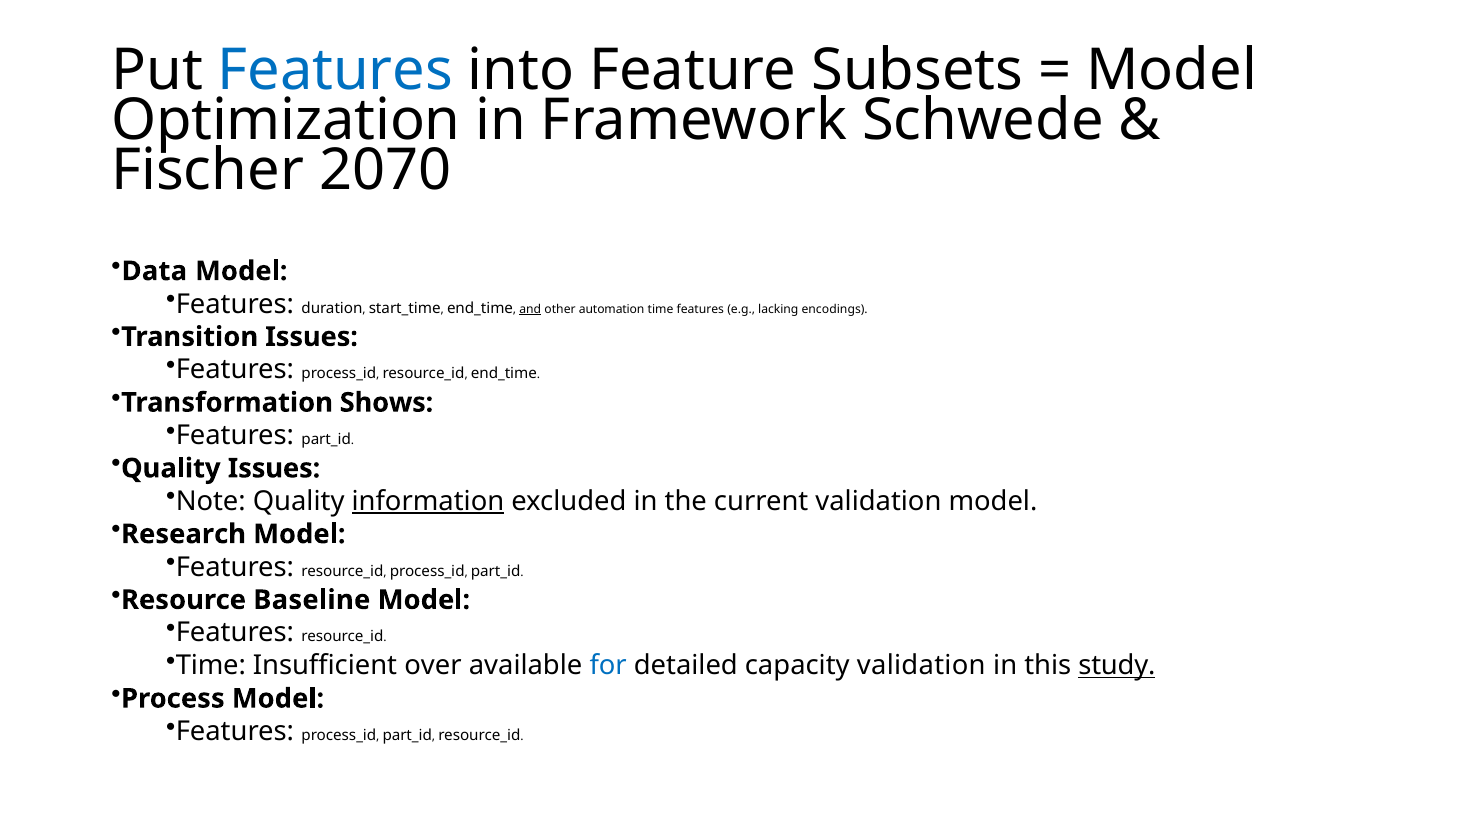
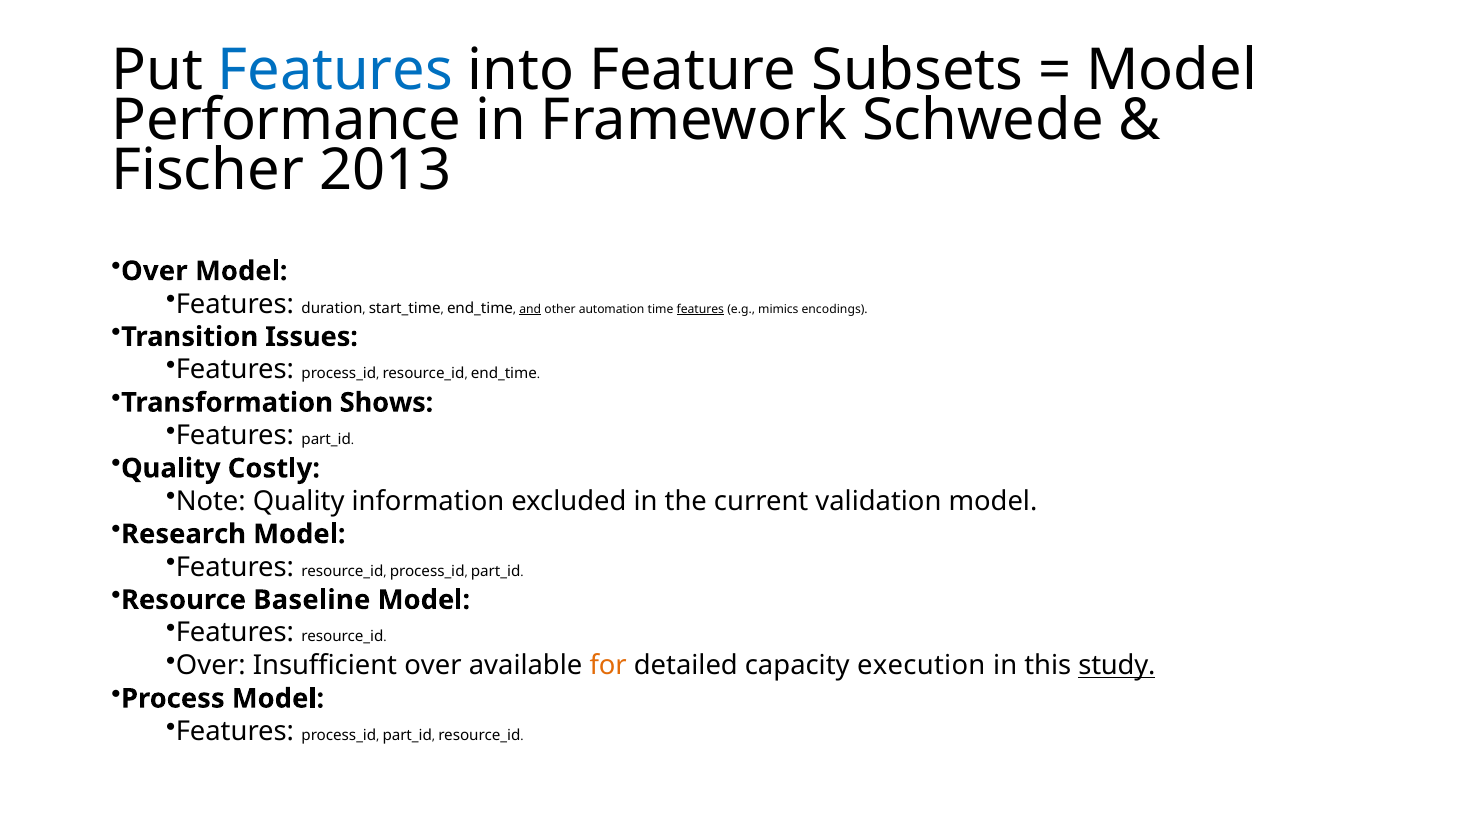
Optimization: Optimization -> Performance
2070: 2070 -> 2013
Data at (154, 271): Data -> Over
features at (700, 309) underline: none -> present
lacking: lacking -> mimics
Quality Issues: Issues -> Costly
information underline: present -> none
Time at (211, 666): Time -> Over
for colour: blue -> orange
capacity validation: validation -> execution
